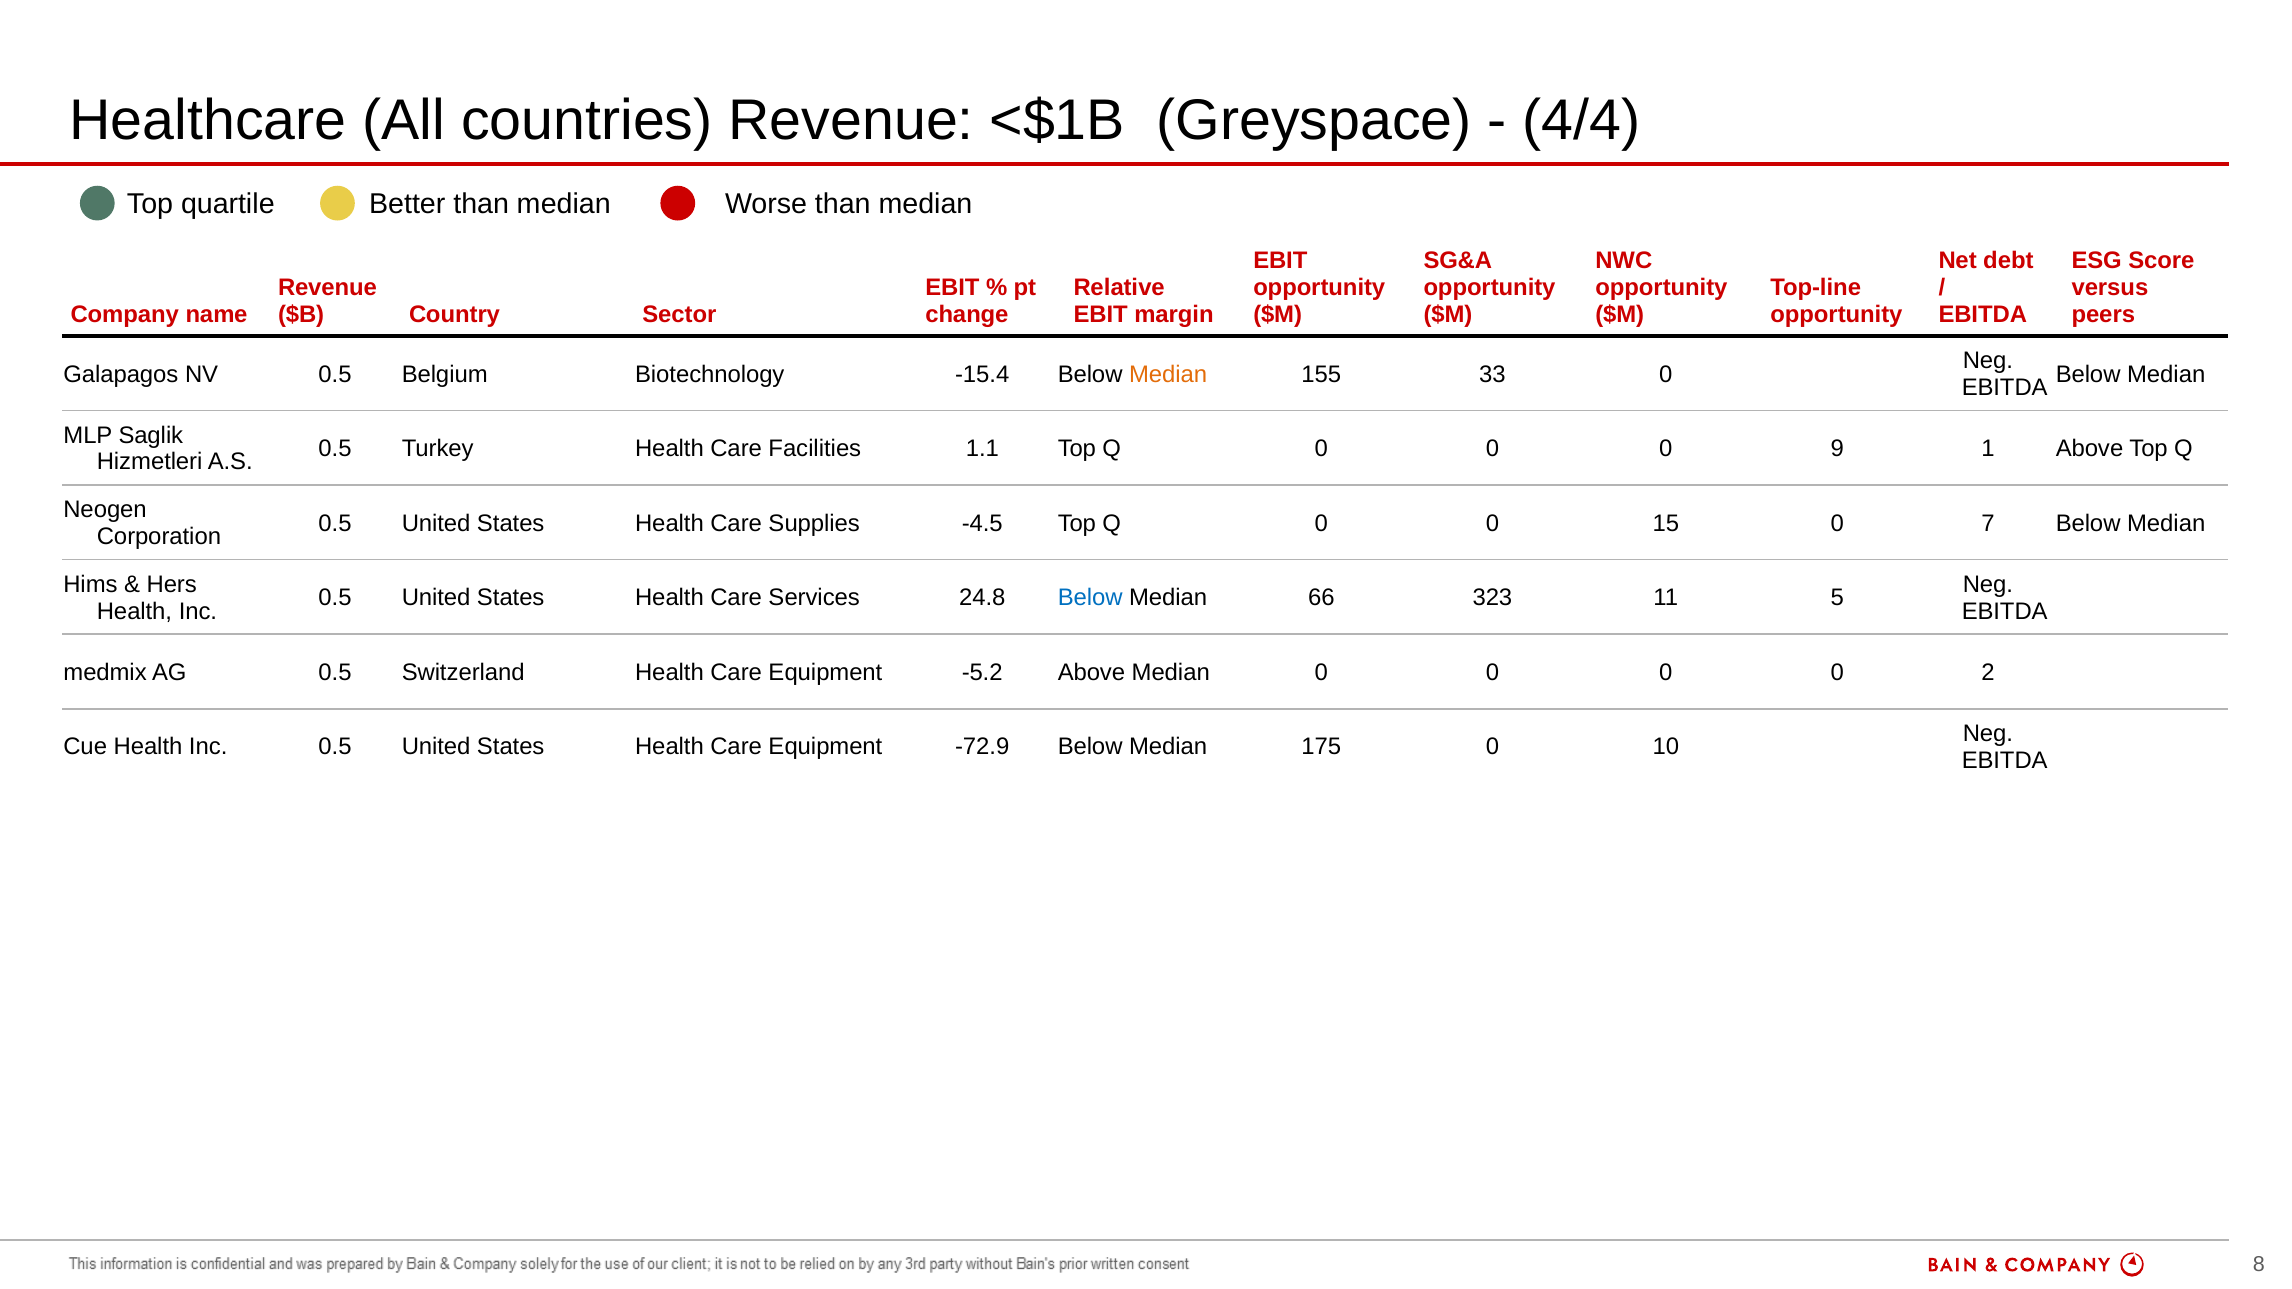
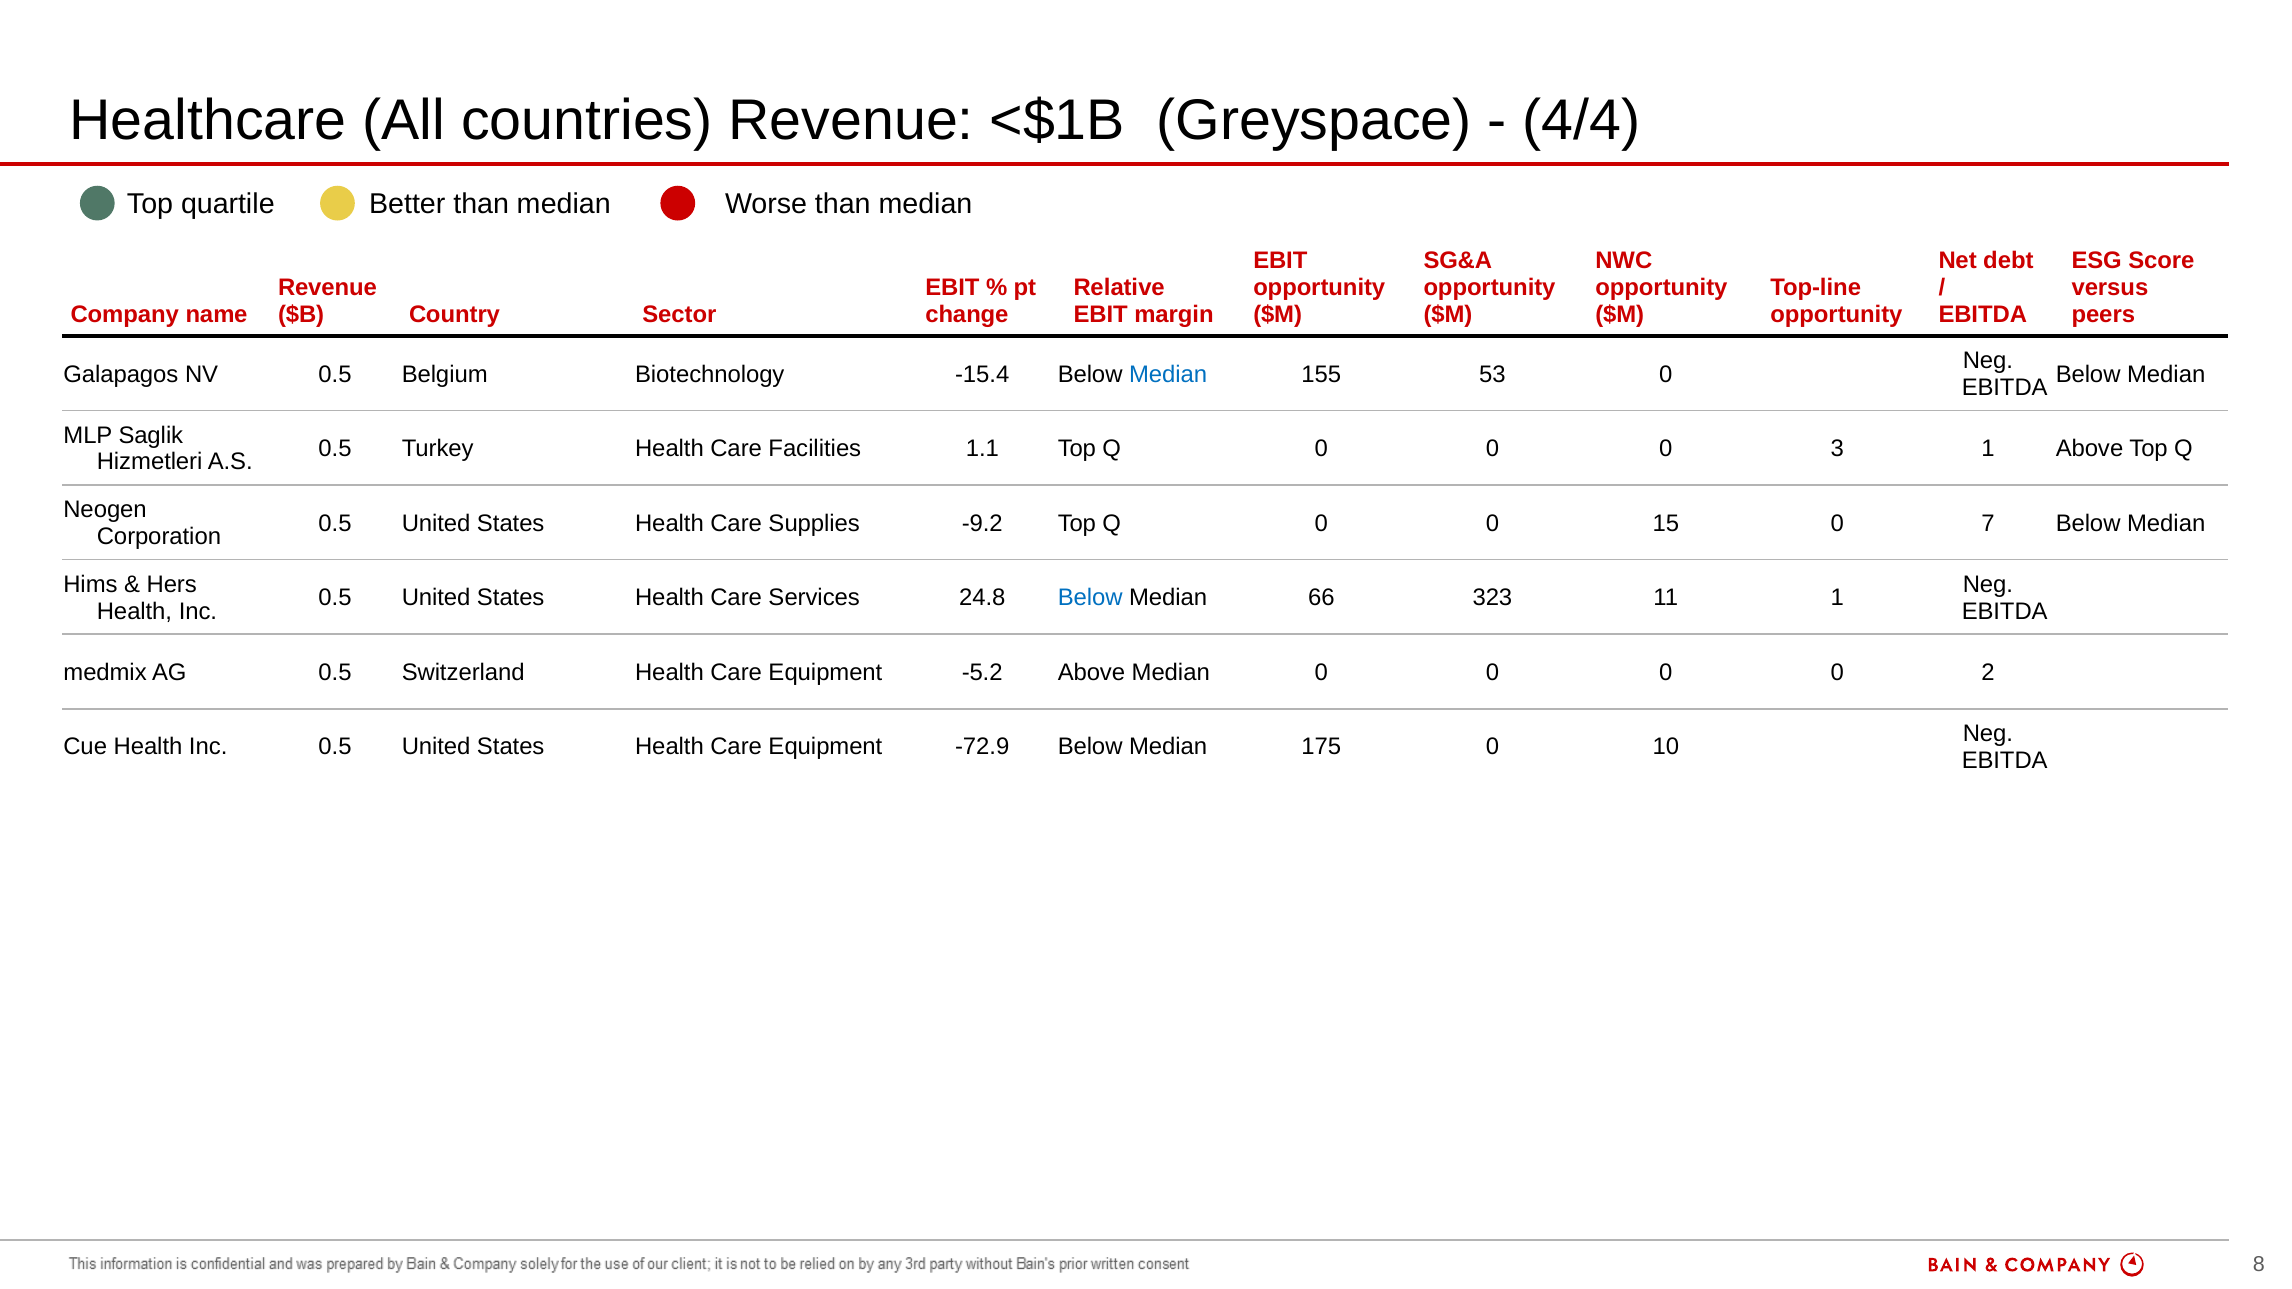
Median at (1168, 374) colour: orange -> blue
33: 33 -> 53
9: 9 -> 3
-4.5: -4.5 -> -9.2
11 5: 5 -> 1
